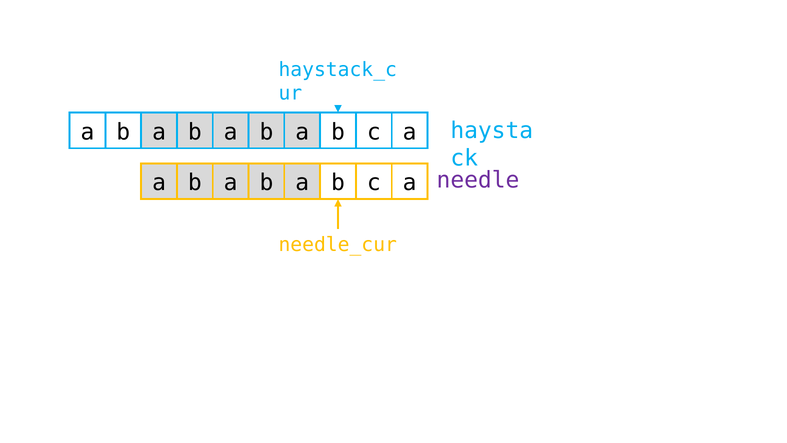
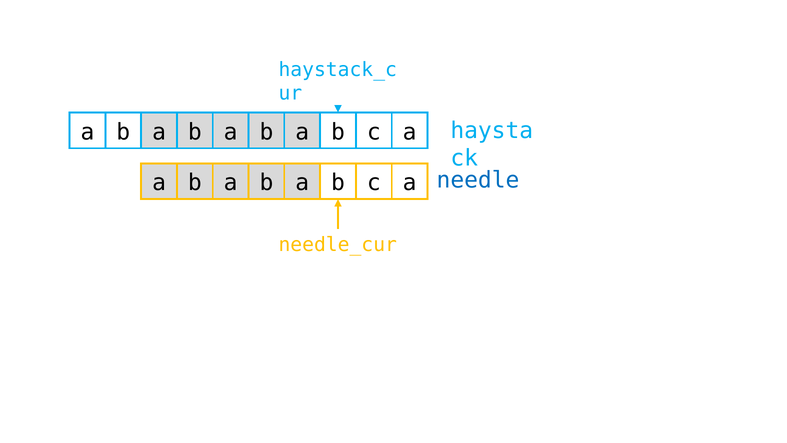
needle colour: purple -> blue
